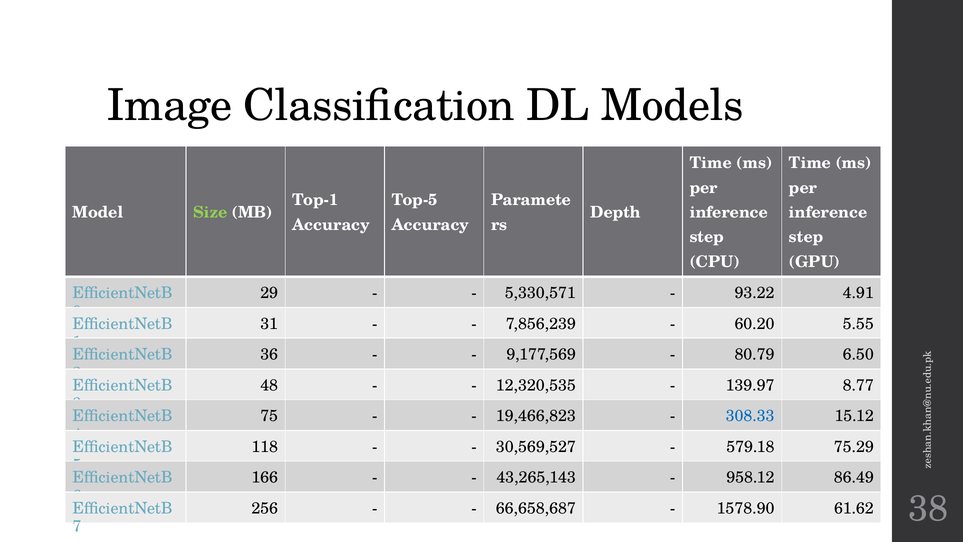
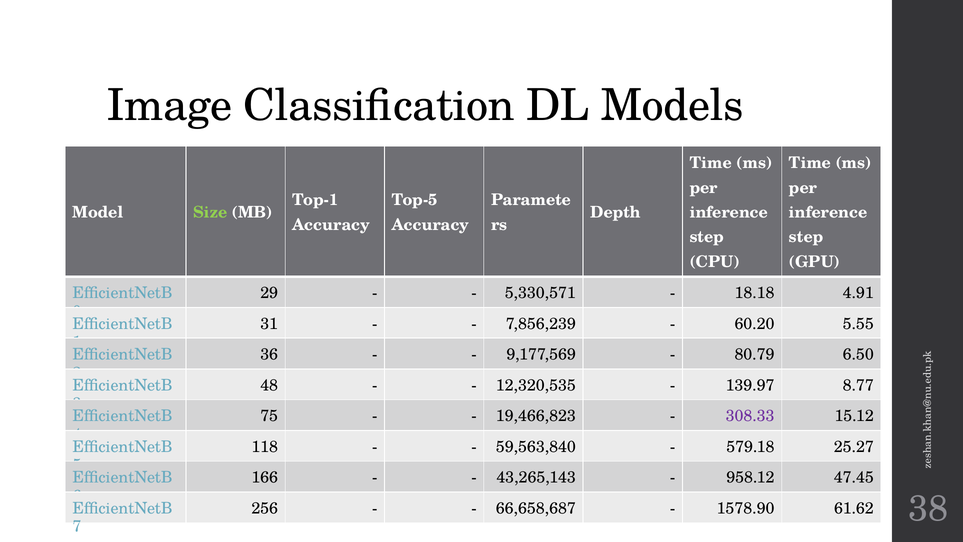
93.22: 93.22 -> 18.18
308.33 colour: blue -> purple
30,569,527: 30,569,527 -> 59,563,840
75.29: 75.29 -> 25.27
86.49: 86.49 -> 47.45
